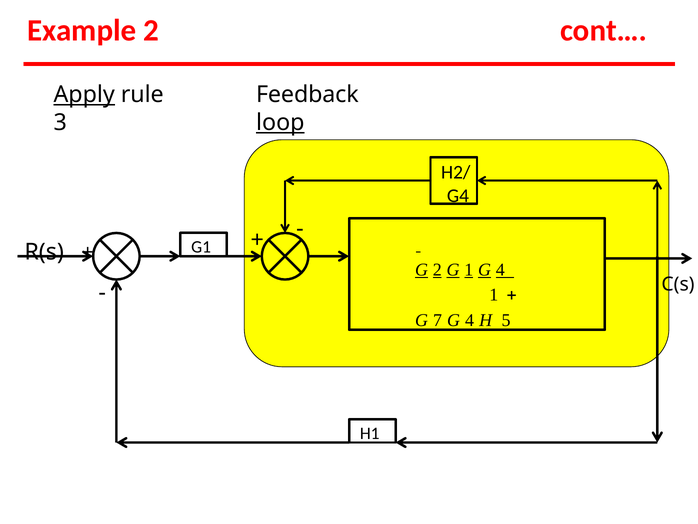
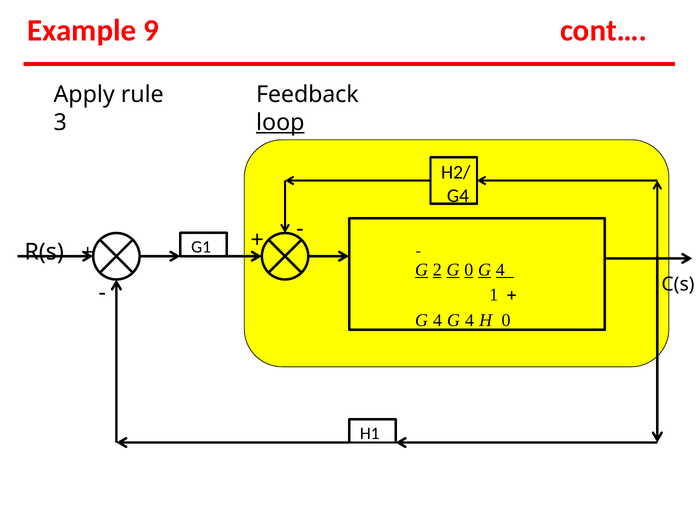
Example 2: 2 -> 9
Apply underline: present -> none
1 at (469, 269): 1 -> 0
7 at (438, 320): 7 -> 4
5 at (506, 320): 5 -> 0
